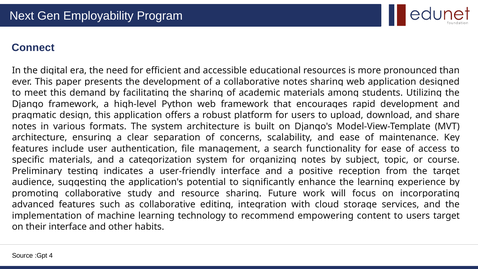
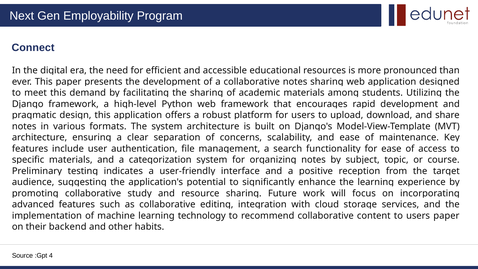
recommend empowering: empowering -> collaborative
users target: target -> paper
their interface: interface -> backend
